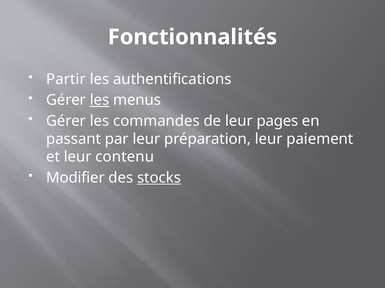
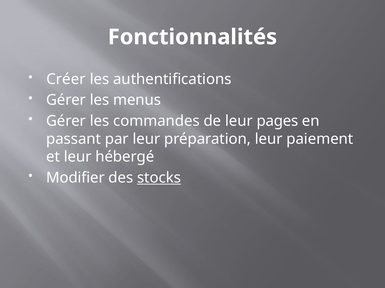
Partir: Partir -> Créer
les at (99, 100) underline: present -> none
contenu: contenu -> hébergé
